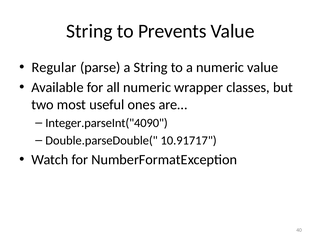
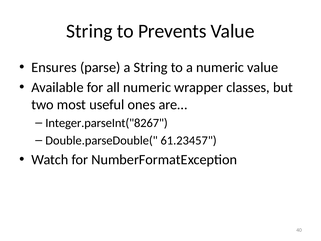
Regular: Regular -> Ensures
Integer.parseInt("4090: Integer.parseInt("4090 -> Integer.parseInt("8267
10.91717: 10.91717 -> 61.23457
